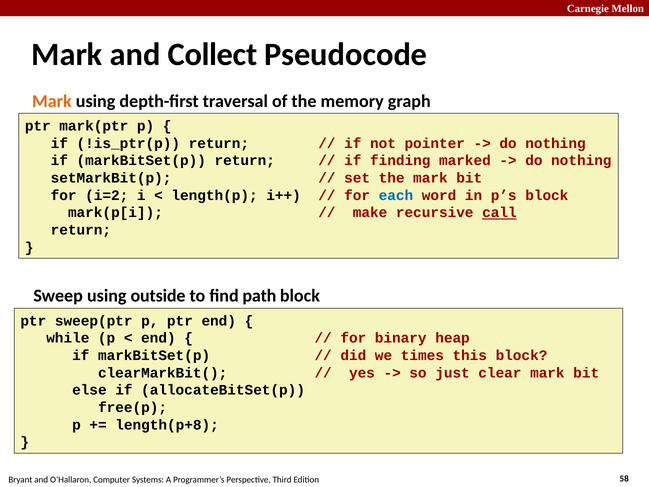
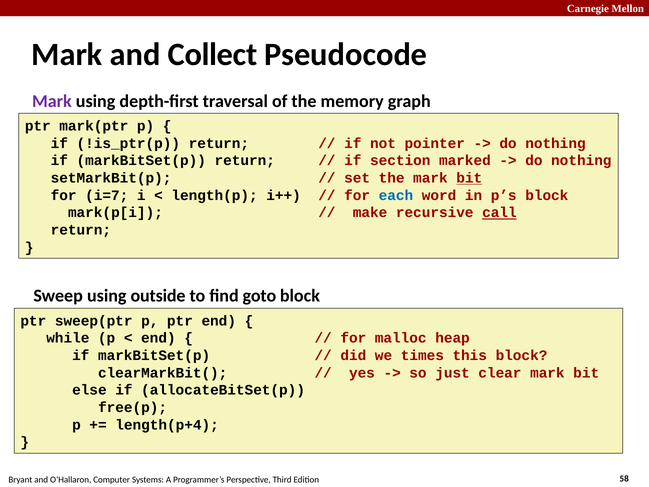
Mark at (52, 101) colour: orange -> purple
finding: finding -> section
bit at (469, 178) underline: none -> present
i=2: i=2 -> i=7
path: path -> goto
binary: binary -> malloc
length(p+8: length(p+8 -> length(p+4
